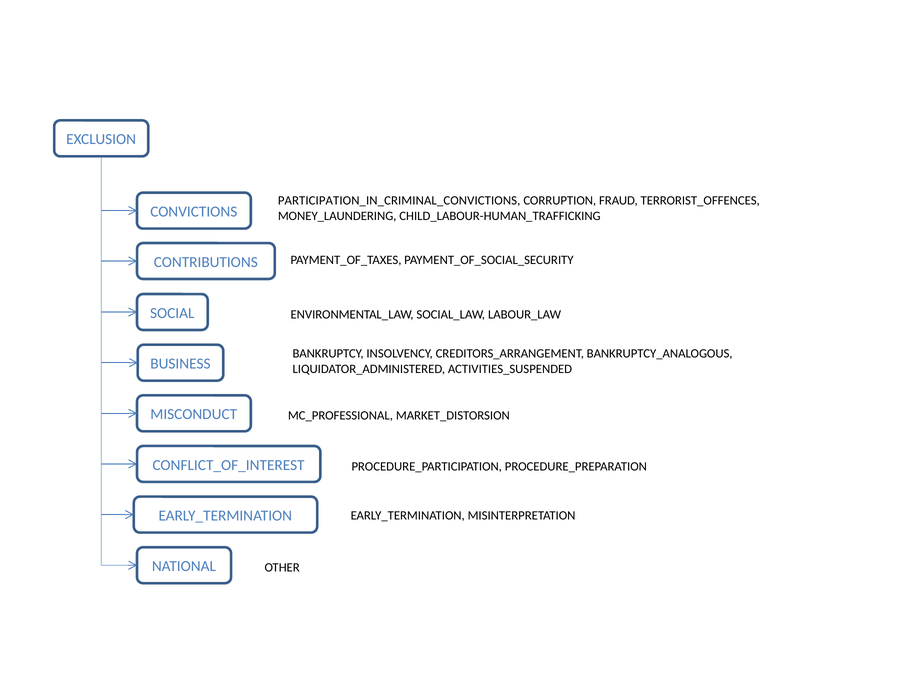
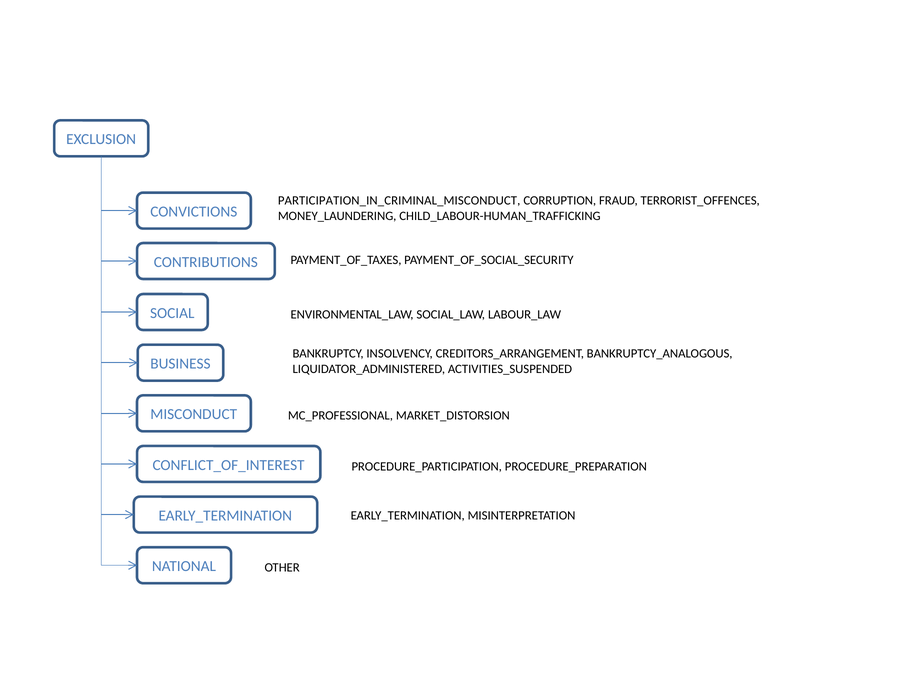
PARTICIPATION_IN_CRIMINAL_CONVICTIONS: PARTICIPATION_IN_CRIMINAL_CONVICTIONS -> PARTICIPATION_IN_CRIMINAL_MISCONDUCT
